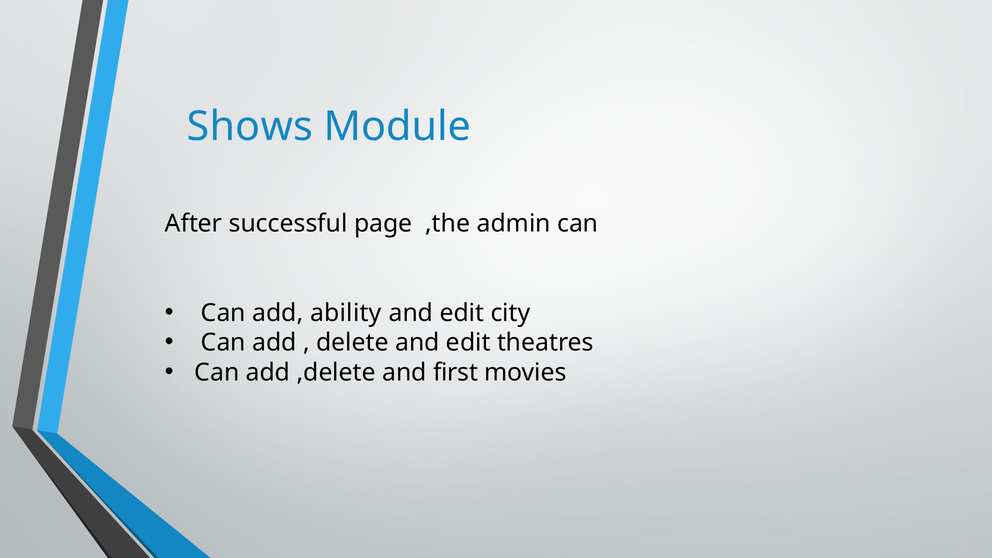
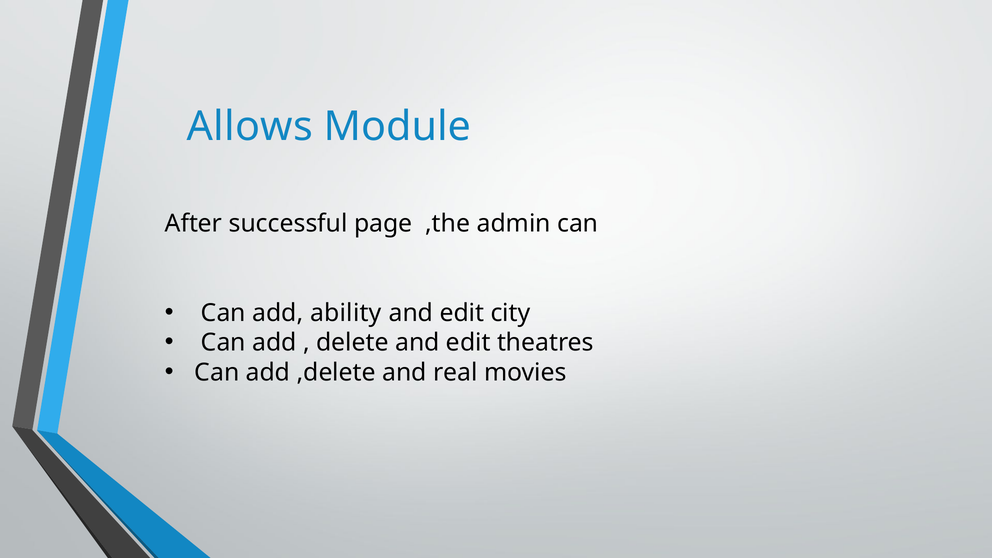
Shows: Shows -> Allows
first: first -> real
